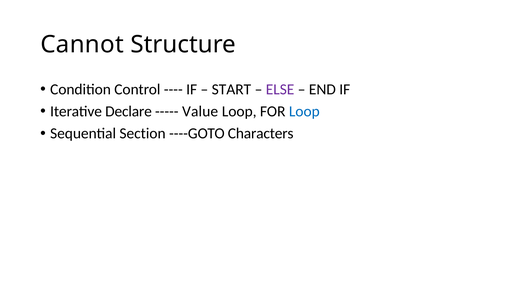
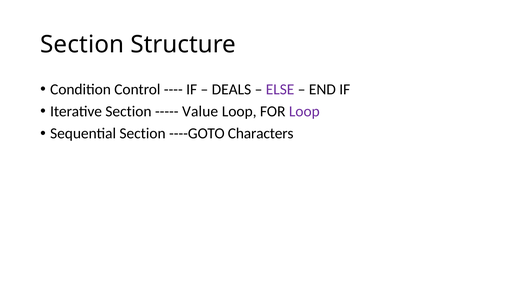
Cannot at (82, 44): Cannot -> Section
START: START -> DEALS
Iterative Declare: Declare -> Section
Loop at (304, 111) colour: blue -> purple
